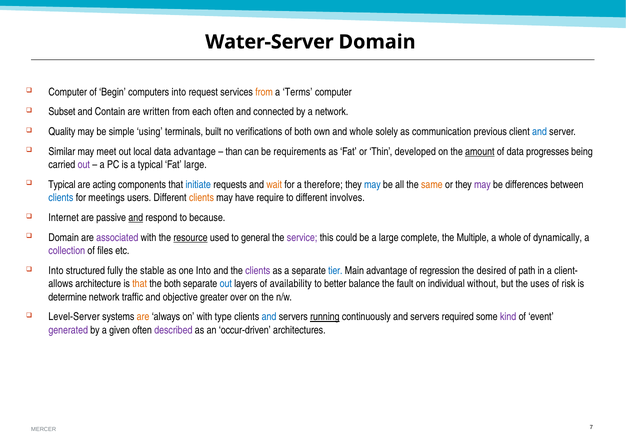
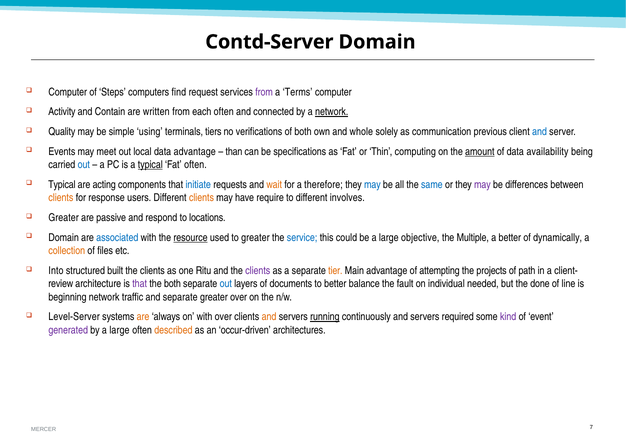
Water-Server: Water-Server -> Contd-Server
Begin: Begin -> Steps
computers into: into -> find
from at (264, 92) colour: orange -> purple
Subset: Subset -> Activity
network at (332, 112) underline: none -> present
built: built -> tiers
Similar: Similar -> Events
requirements: requirements -> specifications
developed: developed -> computing
progresses: progresses -> availability
out at (84, 165) colour: purple -> blue
typical at (150, 165) underline: none -> present
Fat large: large -> often
same colour: orange -> blue
clients at (61, 198) colour: blue -> orange
meetings: meetings -> response
Internet at (64, 218): Internet -> Greater
and at (136, 218) underline: present -> none
because: because -> locations
associated colour: purple -> blue
to general: general -> greater
service colour: purple -> blue
complete: complete -> objective
a whole: whole -> better
collection colour: purple -> orange
fully: fully -> built
stable at (152, 271): stable -> clients
one Into: Into -> Ritu
tier colour: blue -> orange
regression: regression -> attempting
desired: desired -> projects
allows: allows -> review
that at (140, 284) colour: orange -> purple
availability: availability -> documents
without: without -> needed
uses: uses -> done
risk: risk -> line
determine: determine -> beginning
and objective: objective -> separate
with type: type -> over
and at (269, 317) colour: blue -> orange
by a given: given -> large
described colour: purple -> orange
